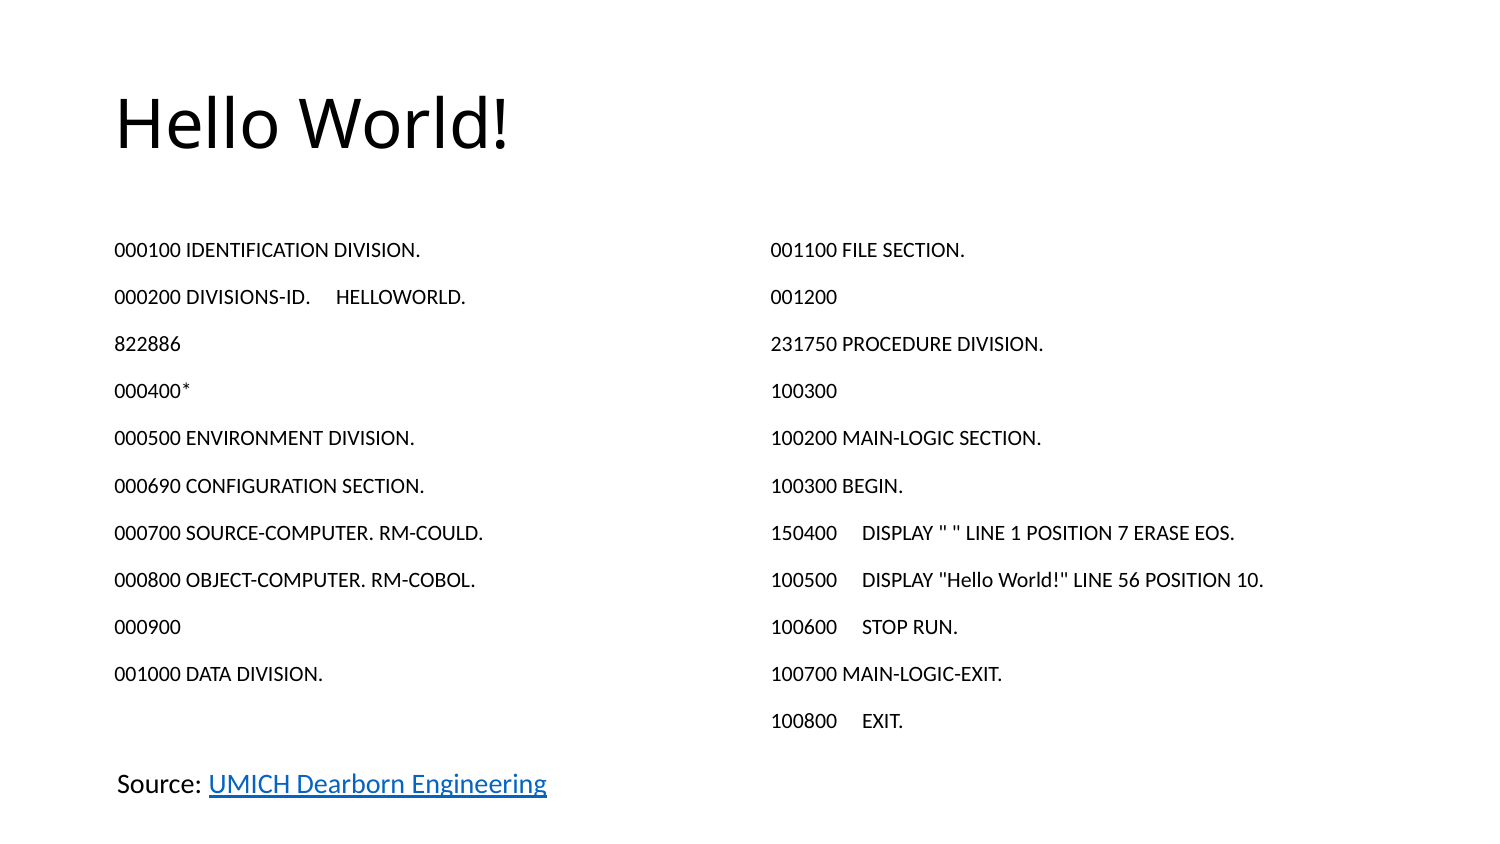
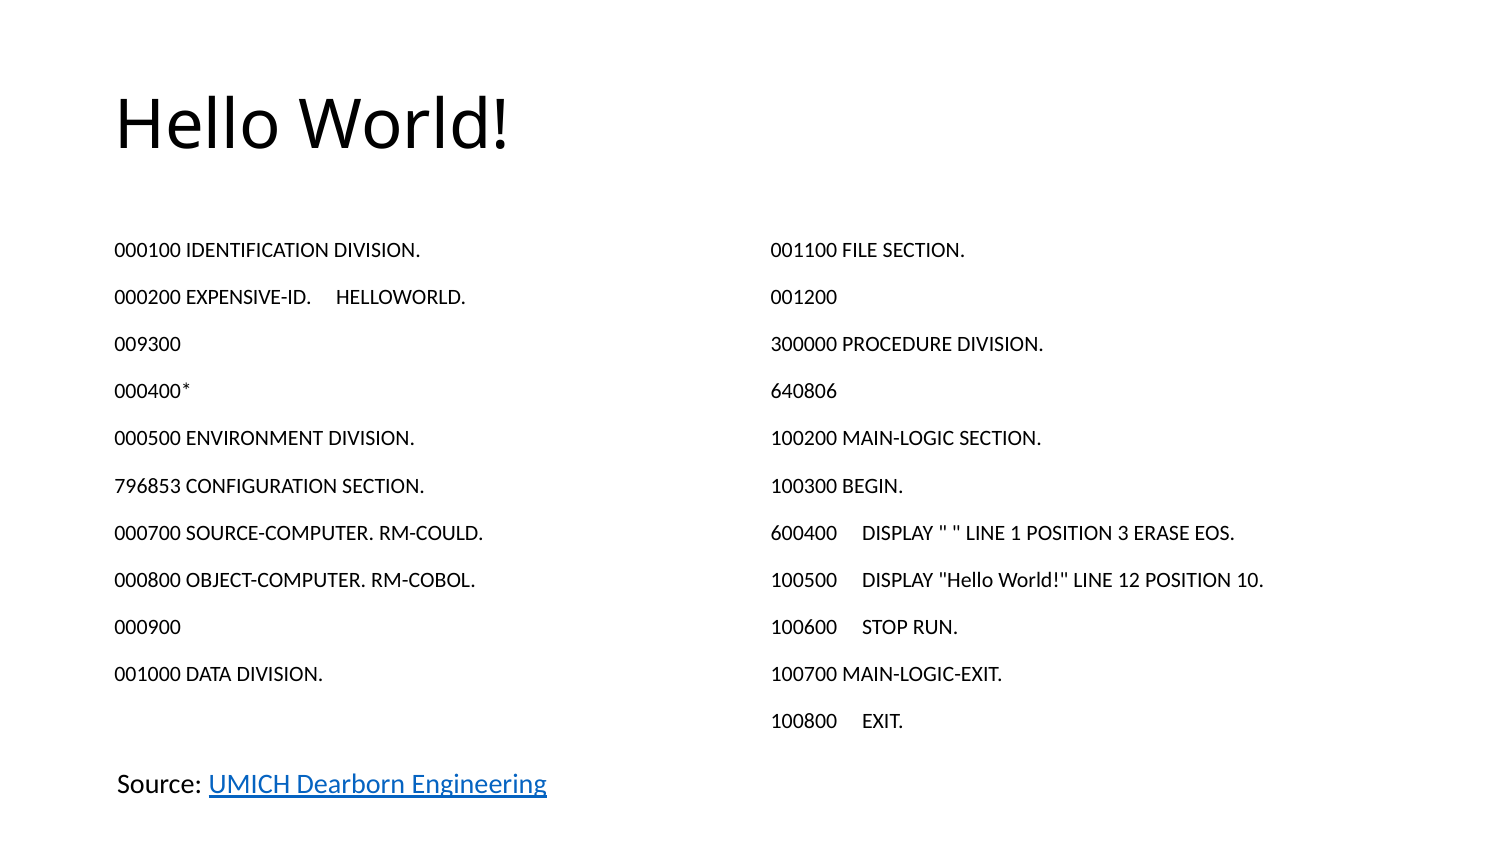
DIVISIONS-ID: DIVISIONS-ID -> EXPENSIVE-ID
822886: 822886 -> 009300
231750: 231750 -> 300000
100300 at (804, 391): 100300 -> 640806
000690: 000690 -> 796853
150400: 150400 -> 600400
7: 7 -> 3
56: 56 -> 12
